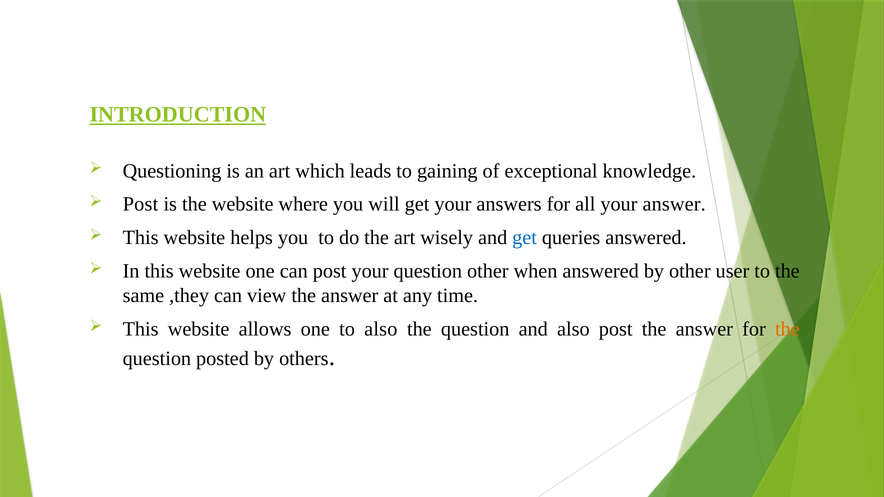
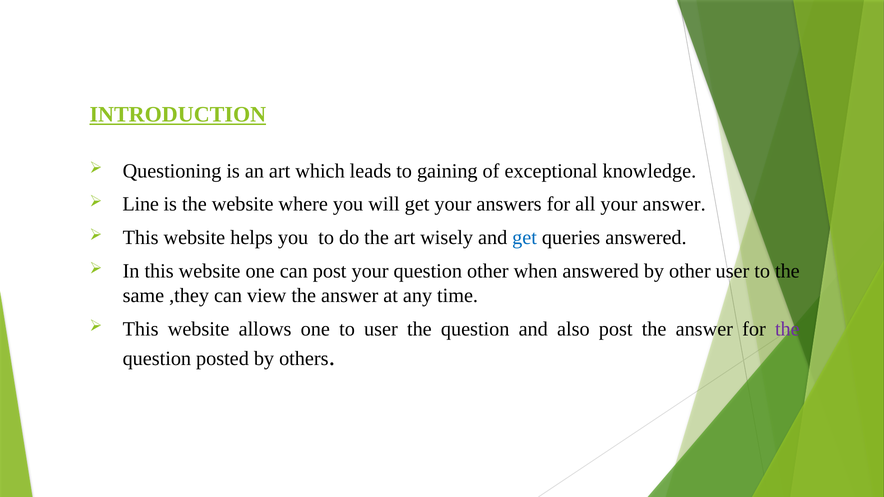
Post at (140, 204): Post -> Line
to also: also -> user
the at (787, 329) colour: orange -> purple
